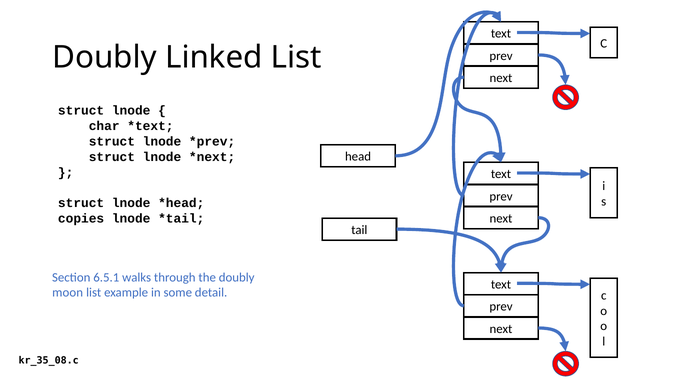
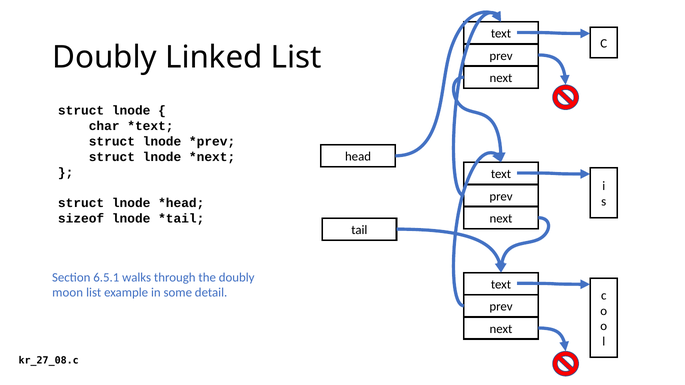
copies: copies -> sizeof
kr_35_08.c: kr_35_08.c -> kr_27_08.c
